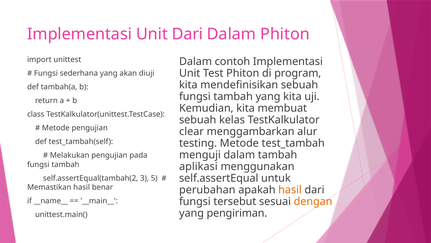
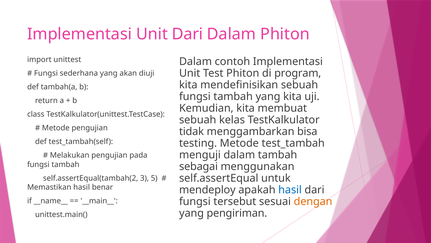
clear: clear -> tidak
alur: alur -> bisa
aplikasi: aplikasi -> sebagai
perubahan: perubahan -> mendeploy
hasil at (290, 189) colour: orange -> blue
